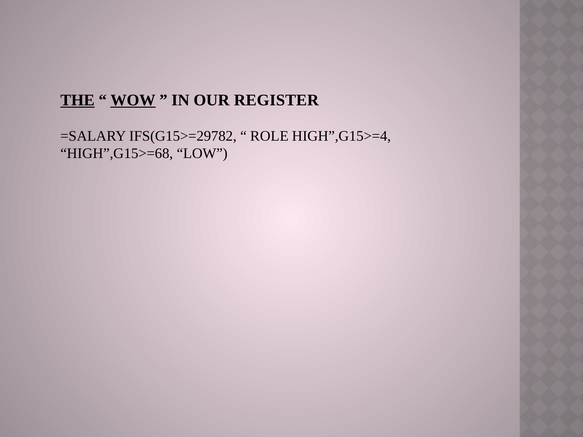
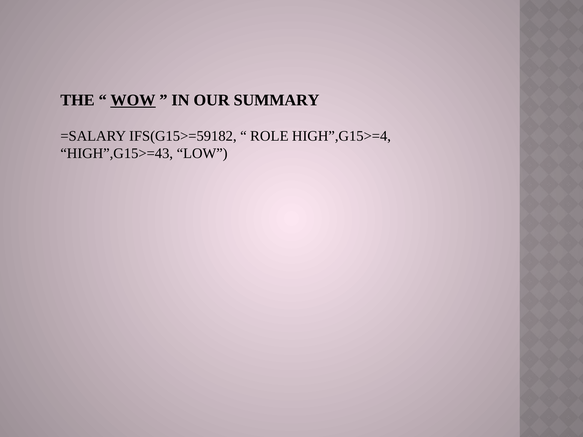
THE underline: present -> none
REGISTER: REGISTER -> SUMMARY
IFS(G15>=29782: IFS(G15>=29782 -> IFS(G15>=59182
HIGH”,G15>=68: HIGH”,G15>=68 -> HIGH”,G15>=43
